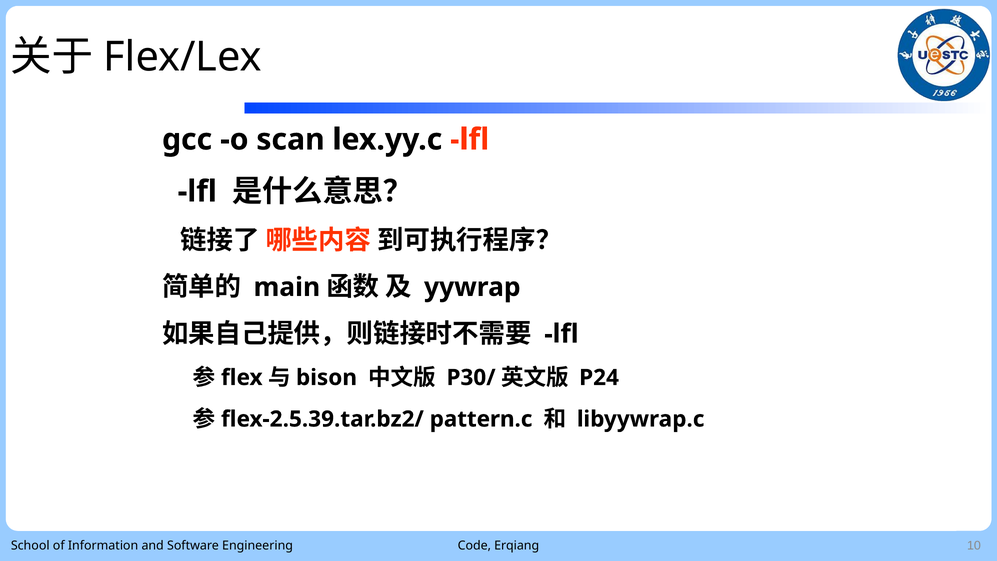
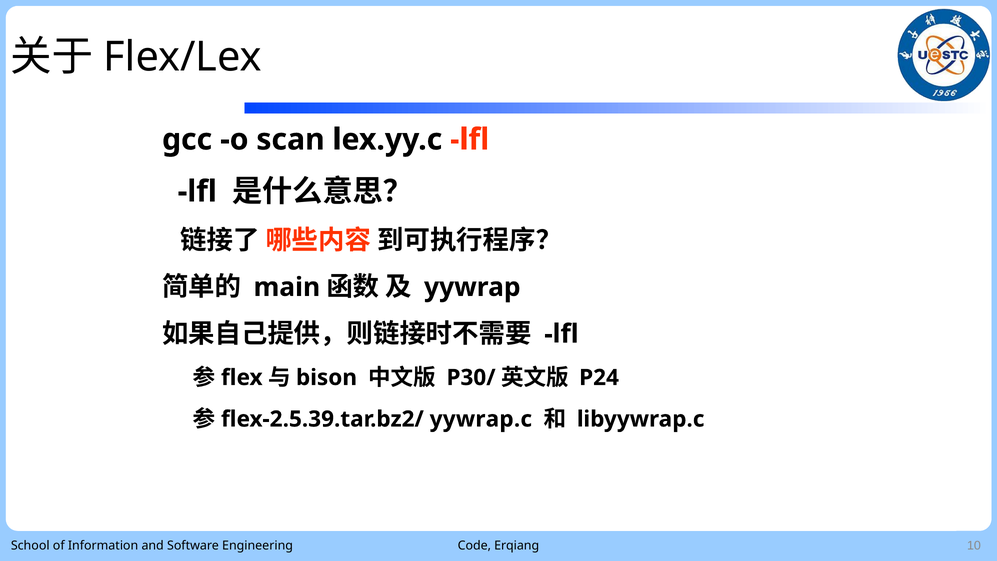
pattern.c: pattern.c -> yywrap.c
